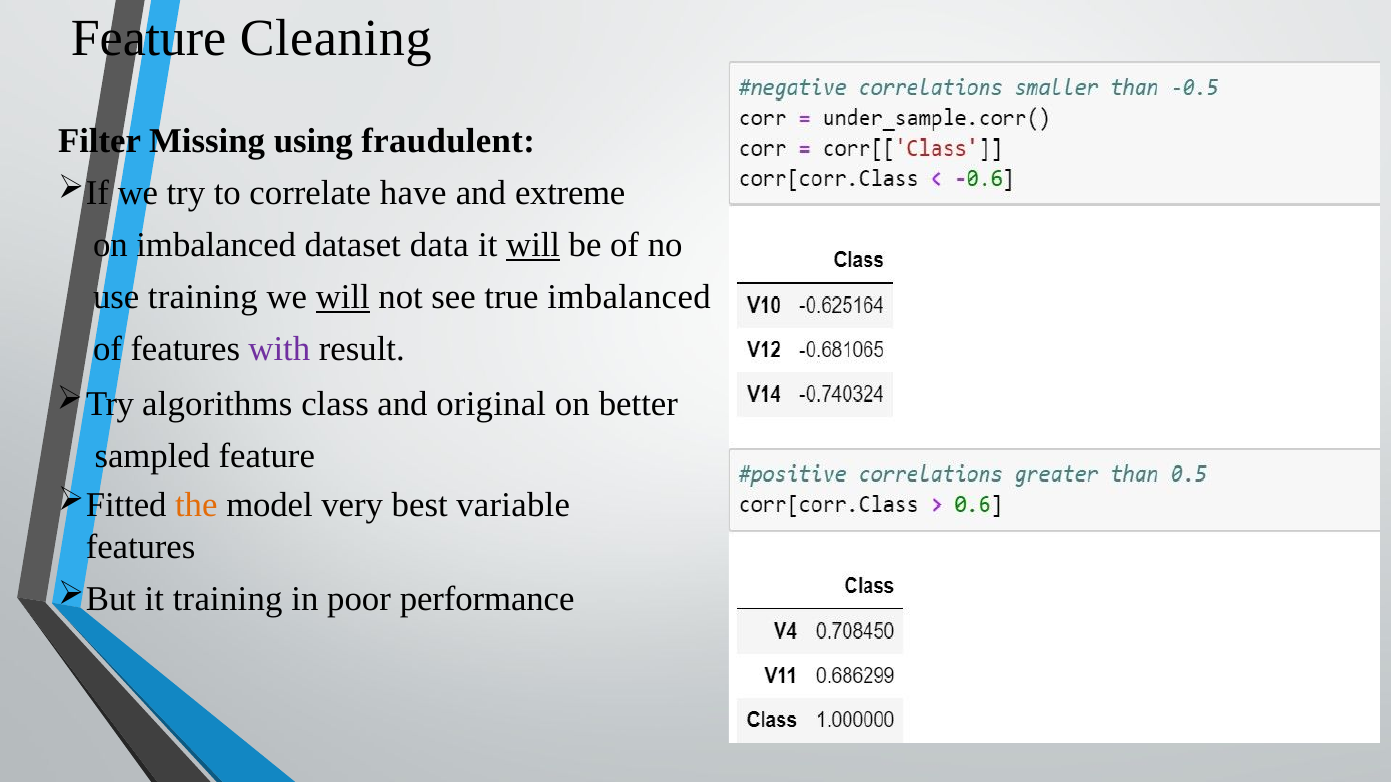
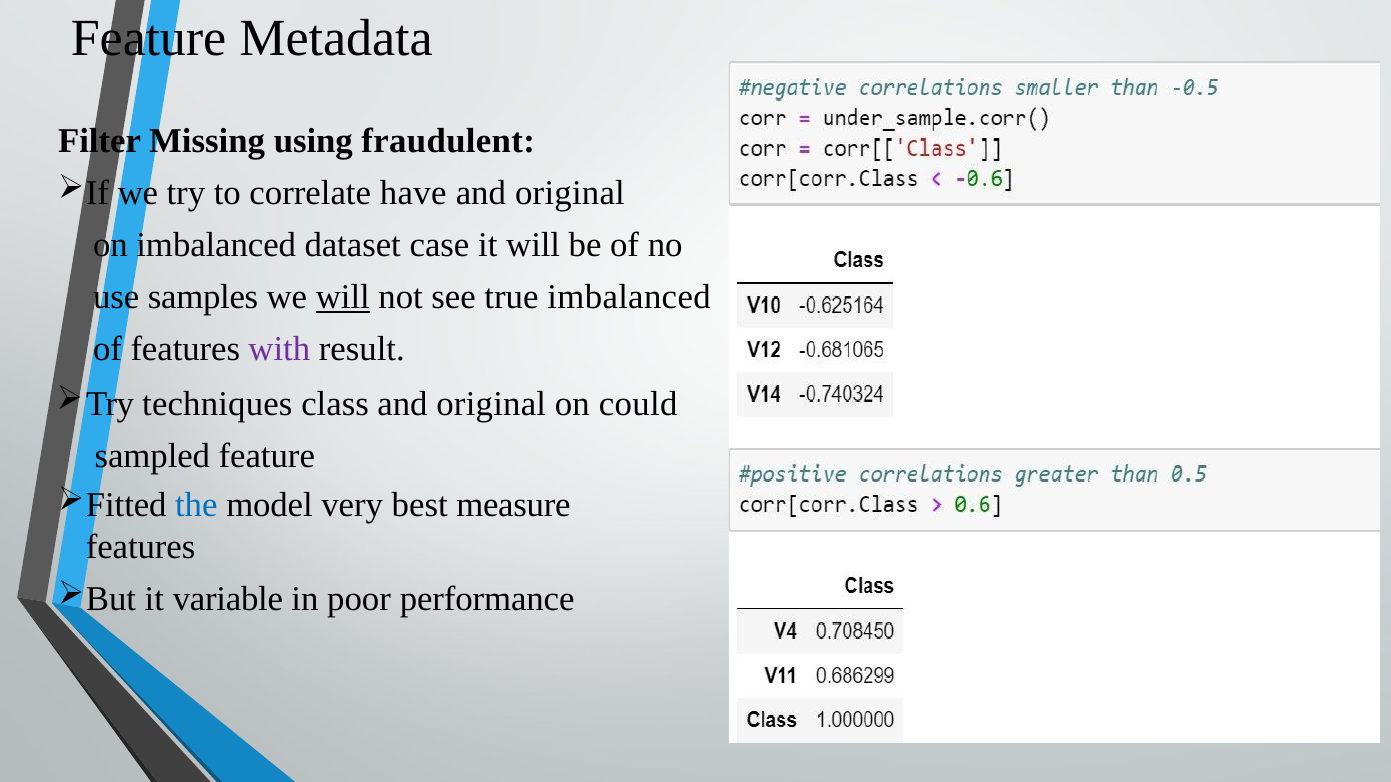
Cleaning: Cleaning -> Metadata
extreme at (570, 194): extreme -> original
data: data -> case
will at (533, 245) underline: present -> none
use training: training -> samples
algorithms: algorithms -> techniques
better: better -> could
the colour: orange -> blue
variable: variable -> measure
it training: training -> variable
